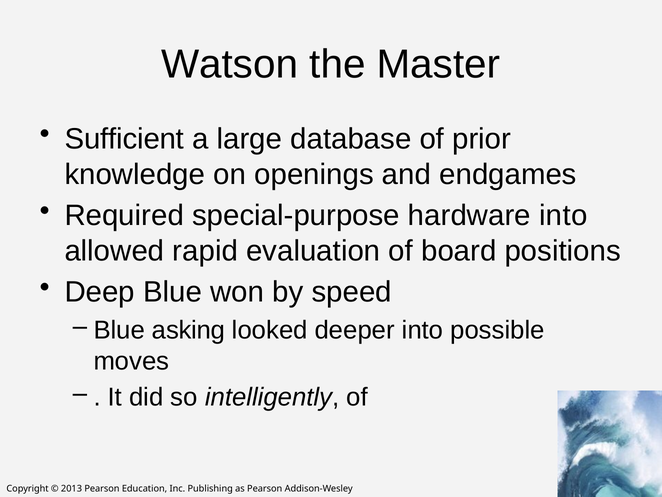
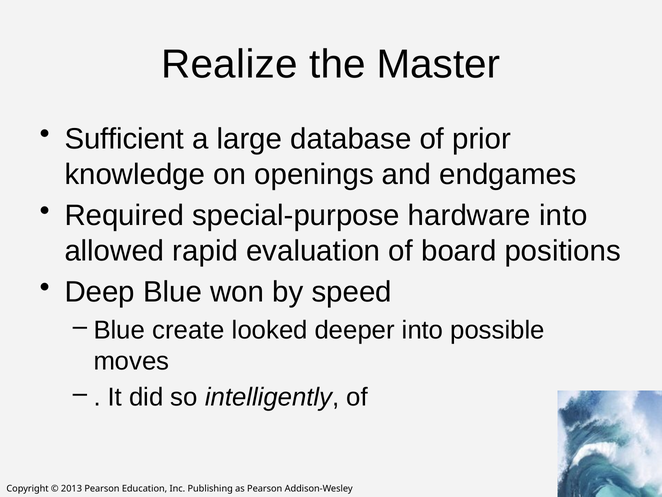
Watson: Watson -> Realize
asking: asking -> create
